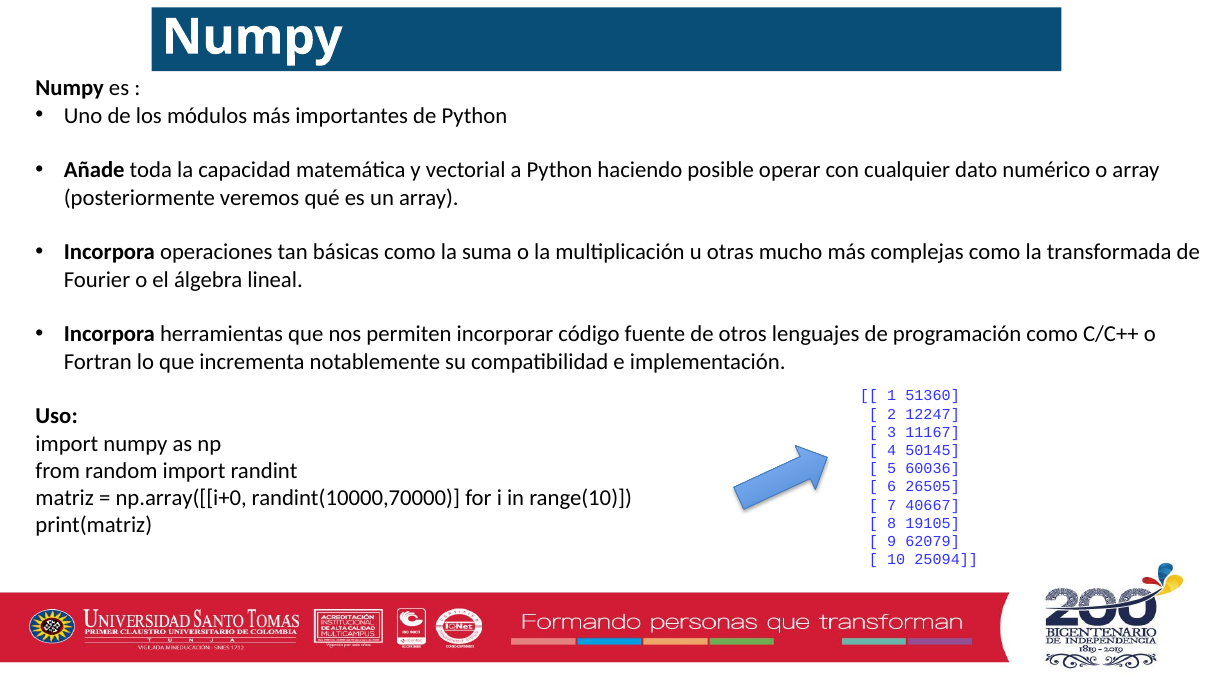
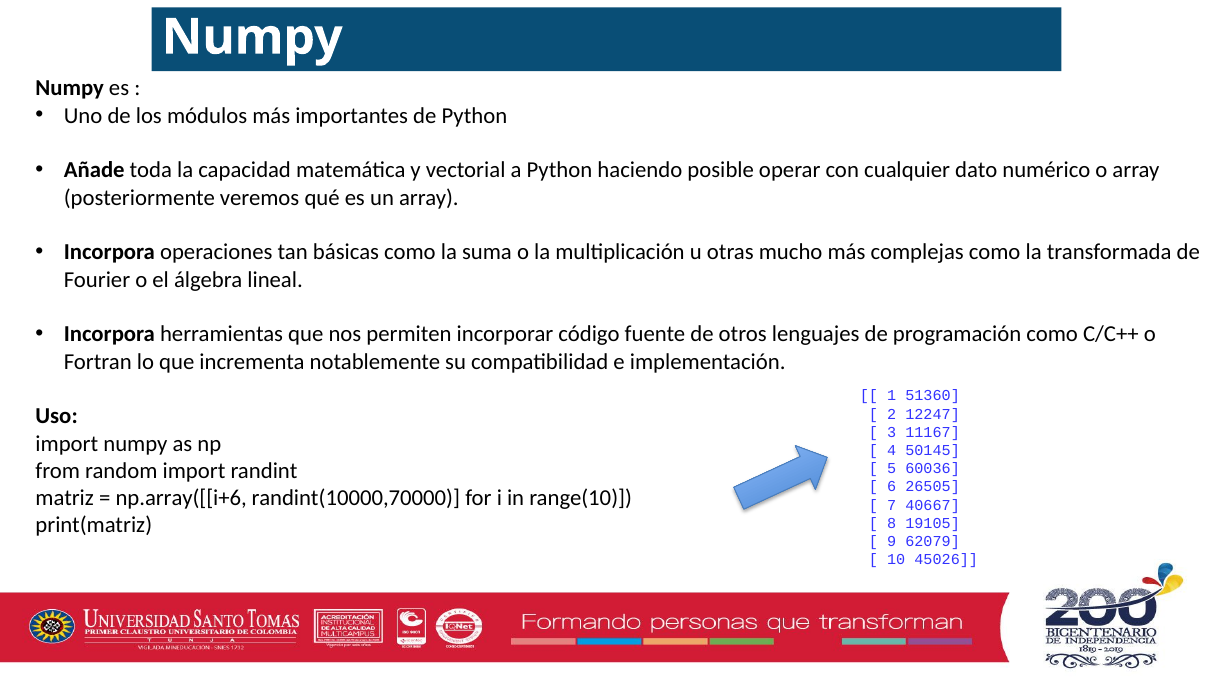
np.array([[i+0: np.array([[i+0 -> np.array([[i+6
25094: 25094 -> 45026
